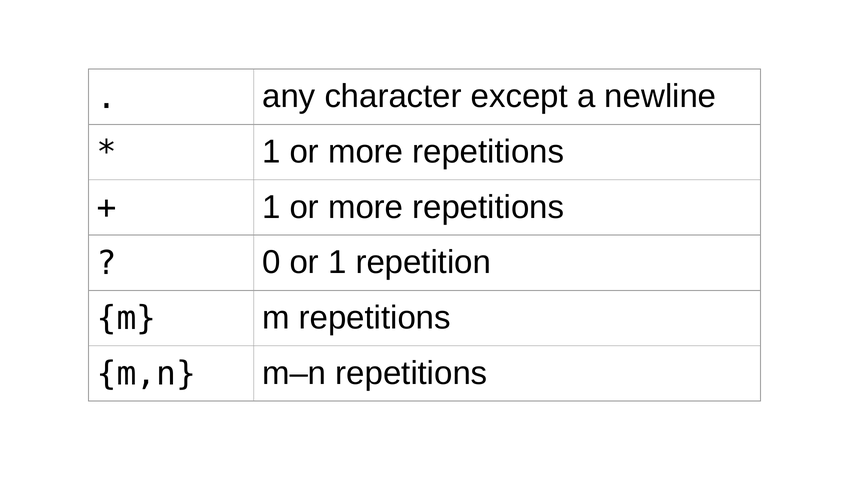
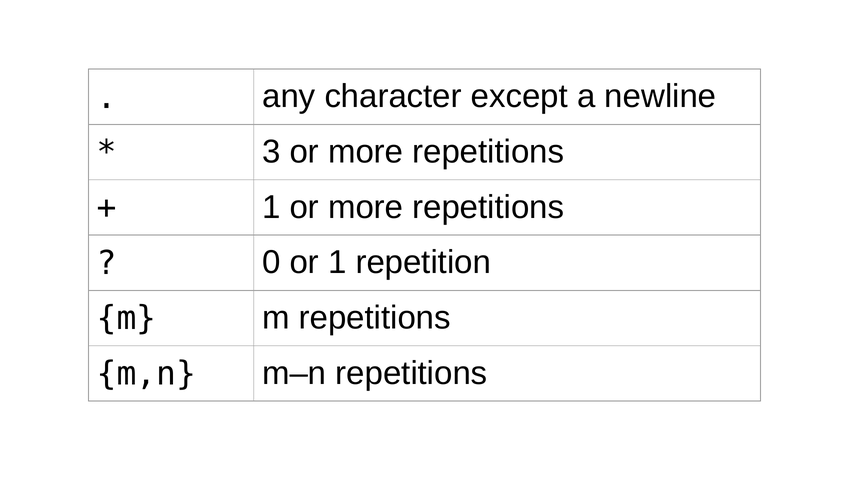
1 at (271, 152): 1 -> 3
